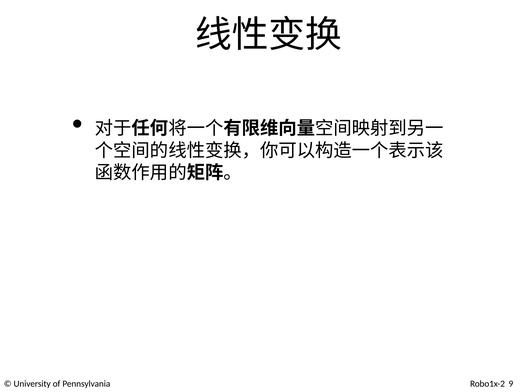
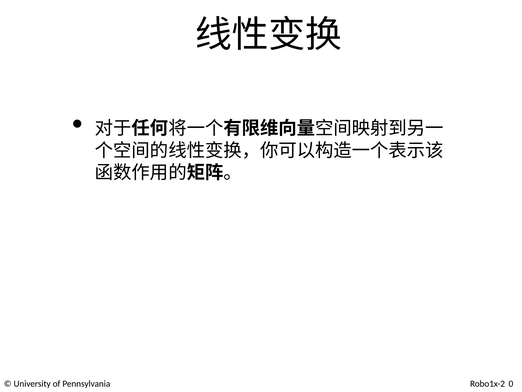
9: 9 -> 0
